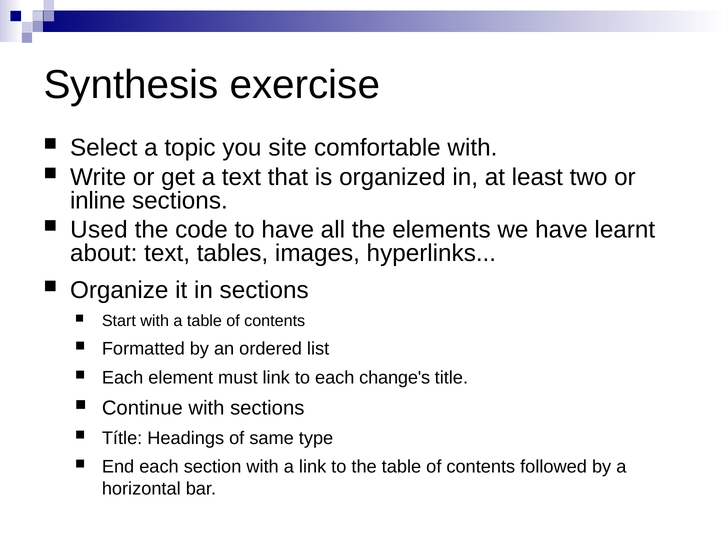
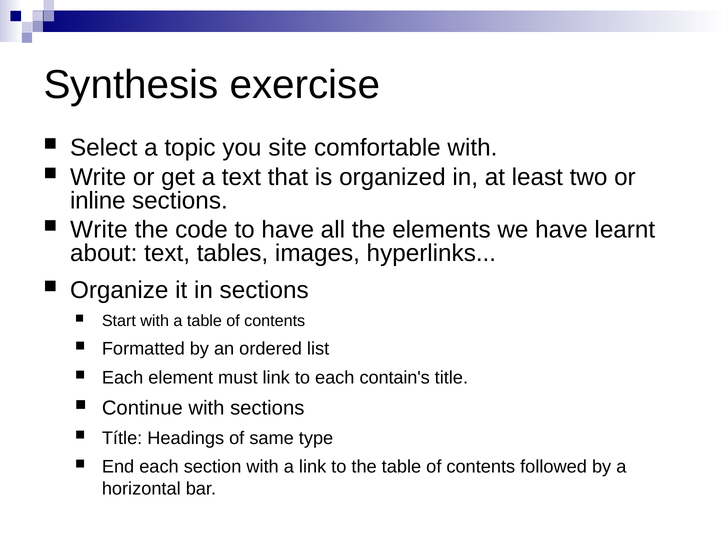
Used at (99, 230): Used -> Write
change's: change's -> contain's
